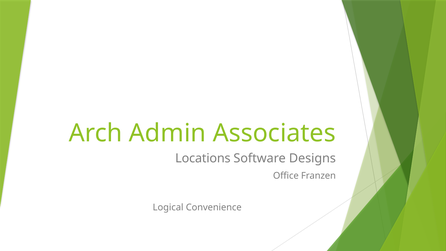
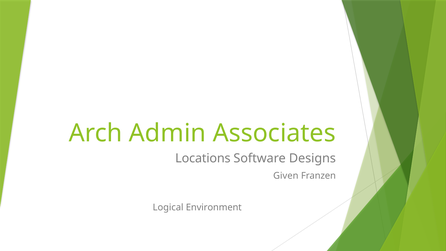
Office: Office -> Given
Convenience: Convenience -> Environment
